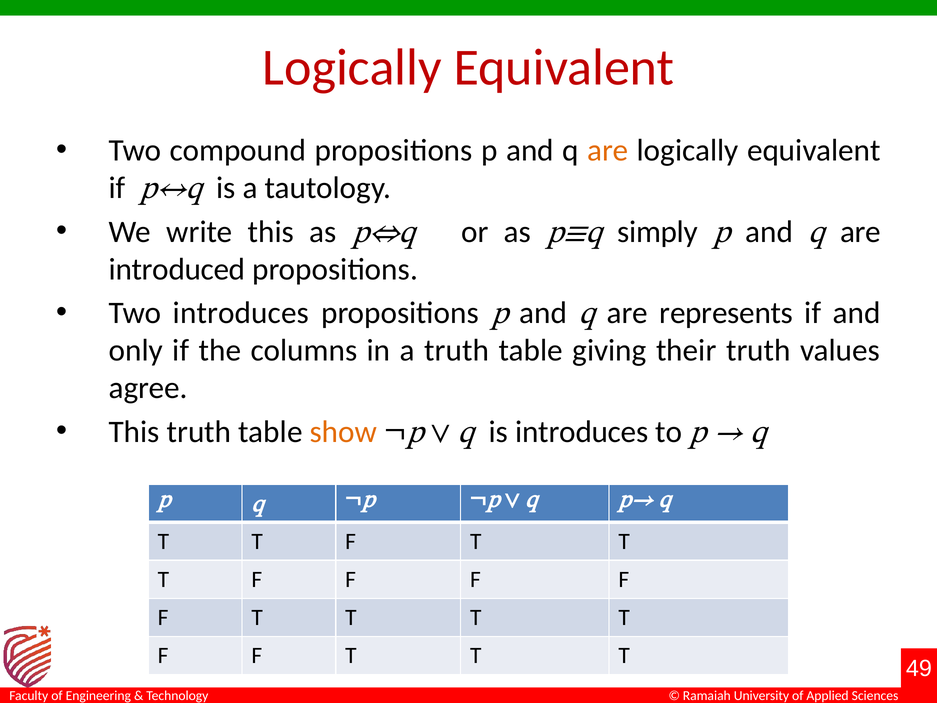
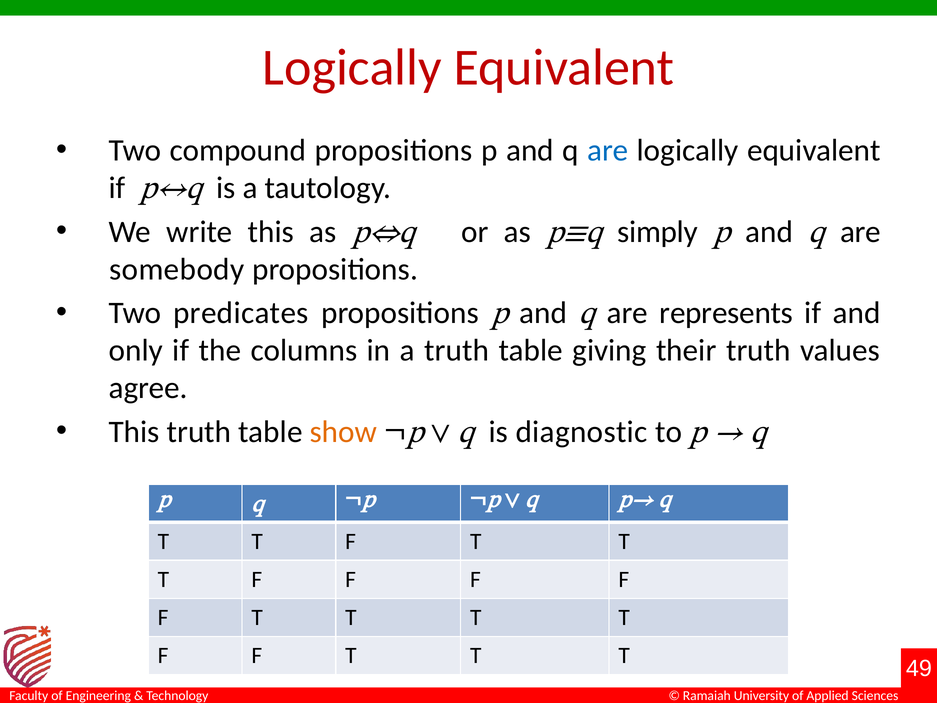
are at (608, 150) colour: orange -> blue
introduced: introduced -> somebody
Two introduces: introduces -> predicates
is introduces: introduces -> diagnostic
